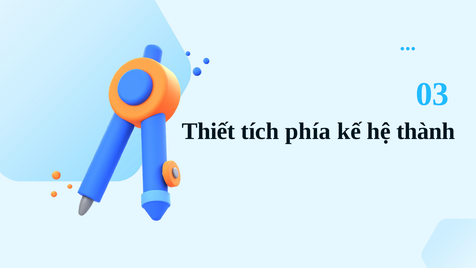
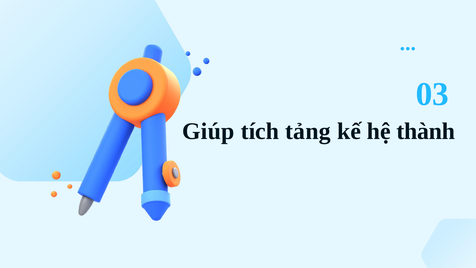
Thiết: Thiết -> Giúp
phía: phía -> tảng
